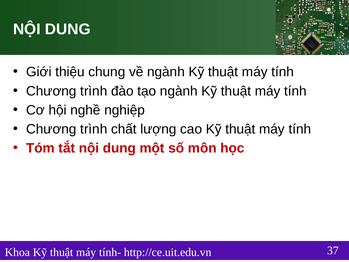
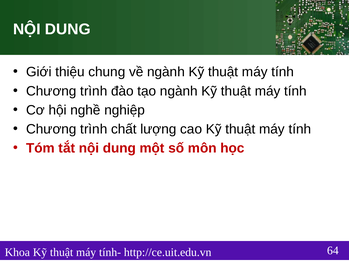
37: 37 -> 64
